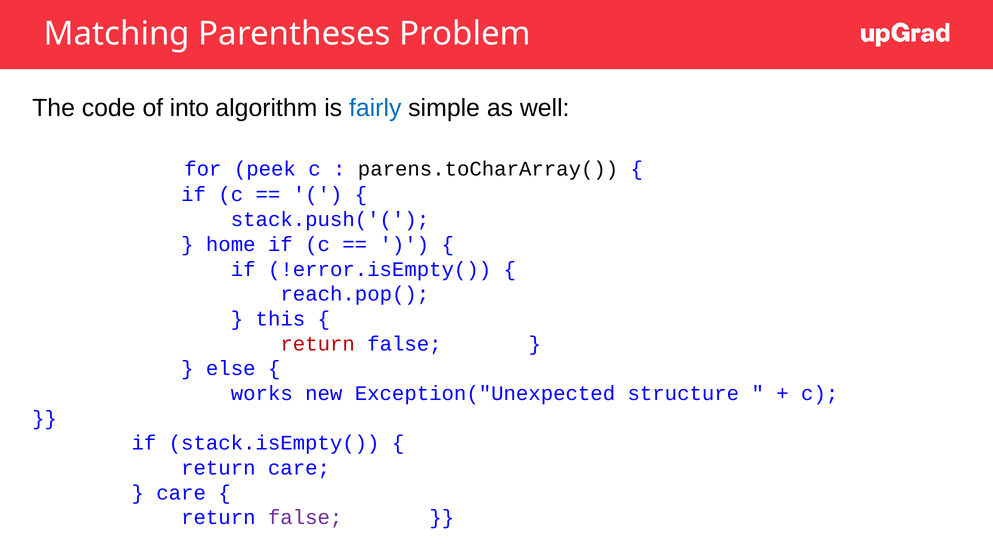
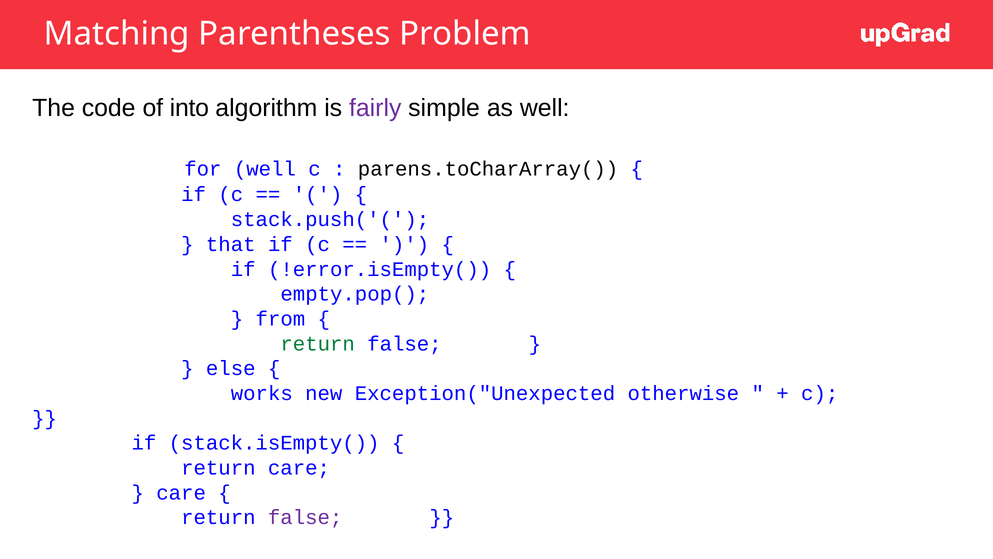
fairly colour: blue -> purple
for peek: peek -> well
home: home -> that
reach.pop(: reach.pop( -> empty.pop(
this: this -> from
return at (318, 343) colour: red -> green
structure: structure -> otherwise
